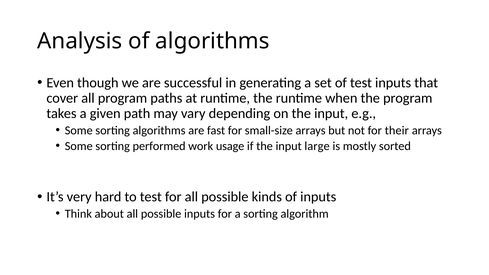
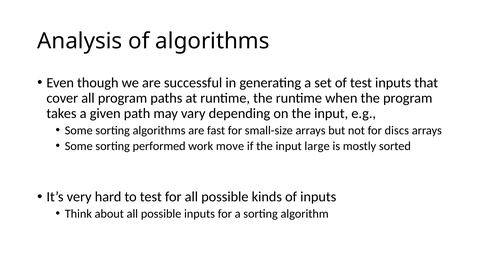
their: their -> discs
usage: usage -> move
